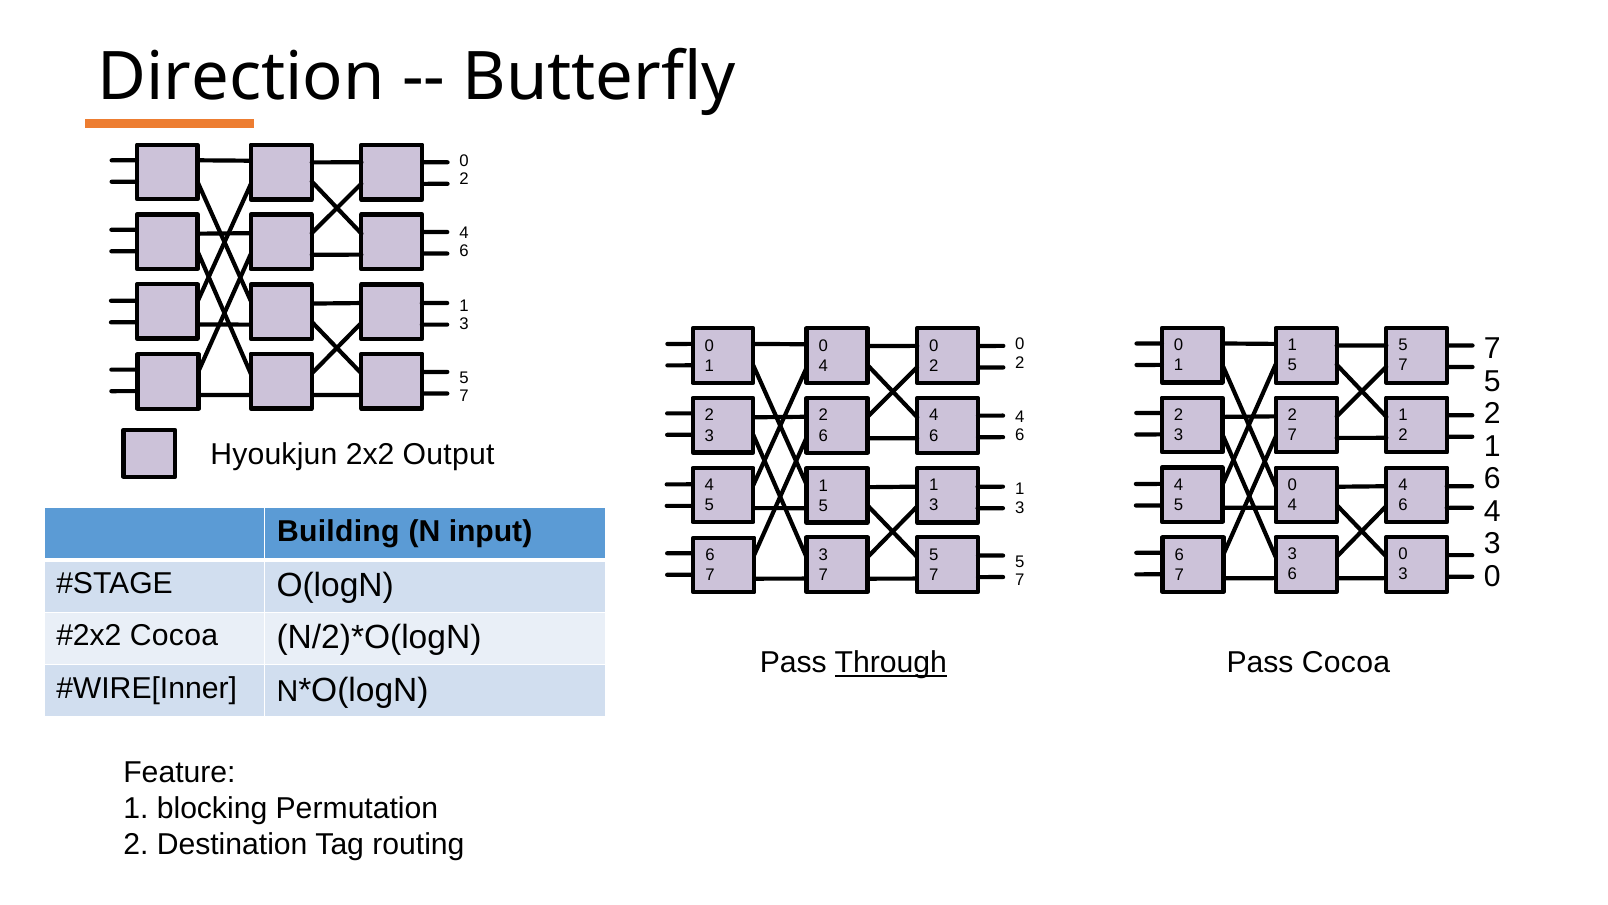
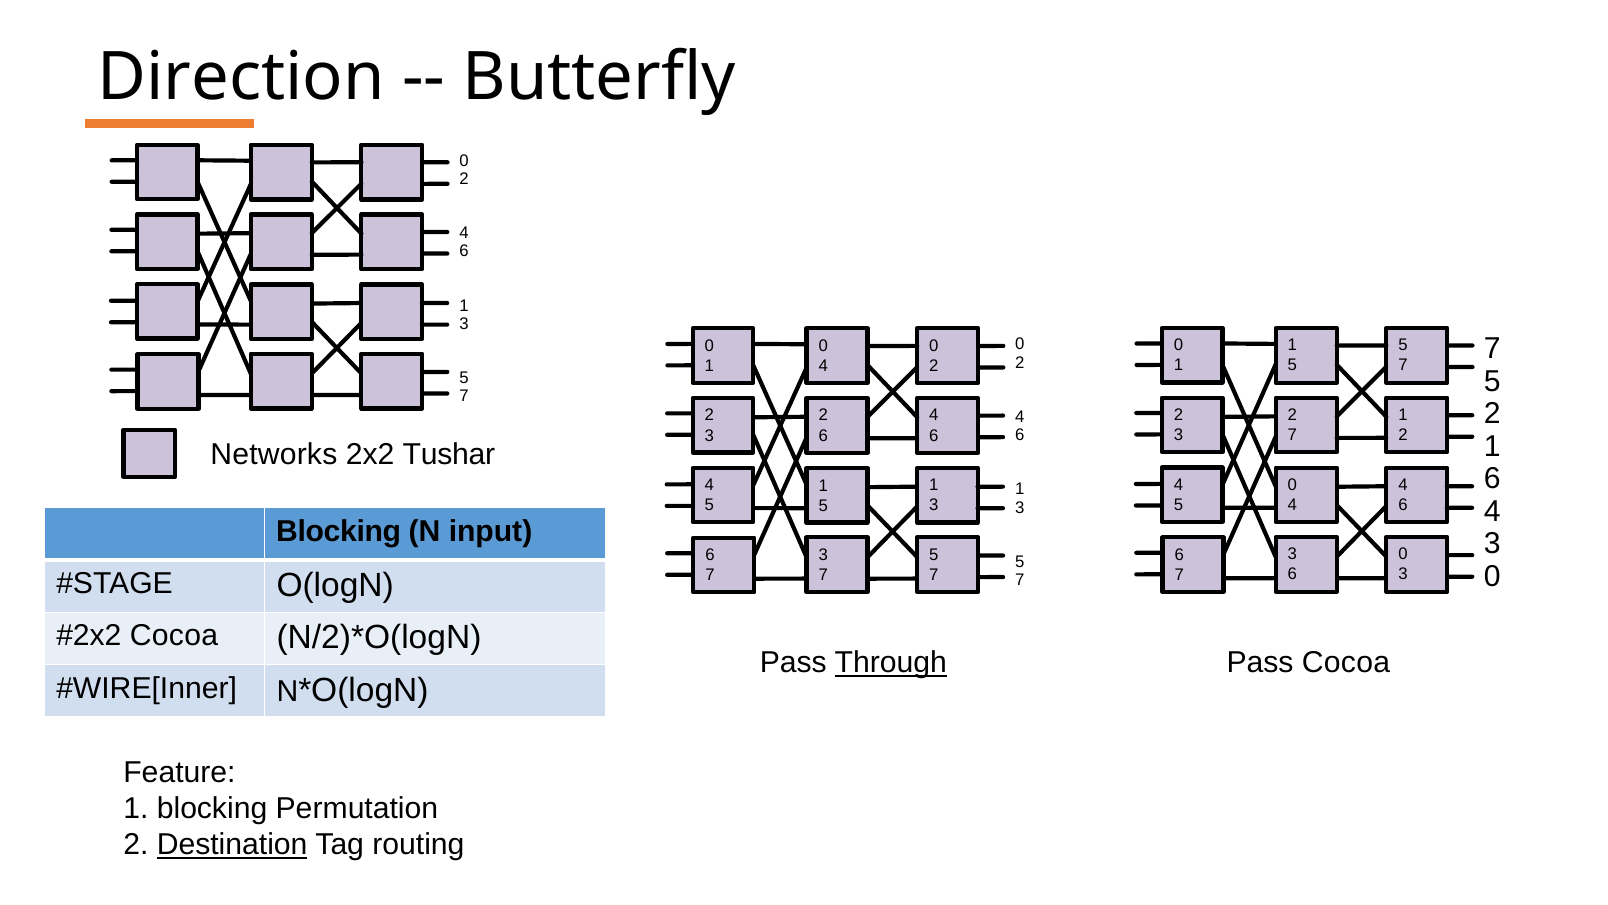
Hyoukjun: Hyoukjun -> Networks
Output: Output -> Tushar
Building at (338, 531): Building -> Blocking
Destination underline: none -> present
